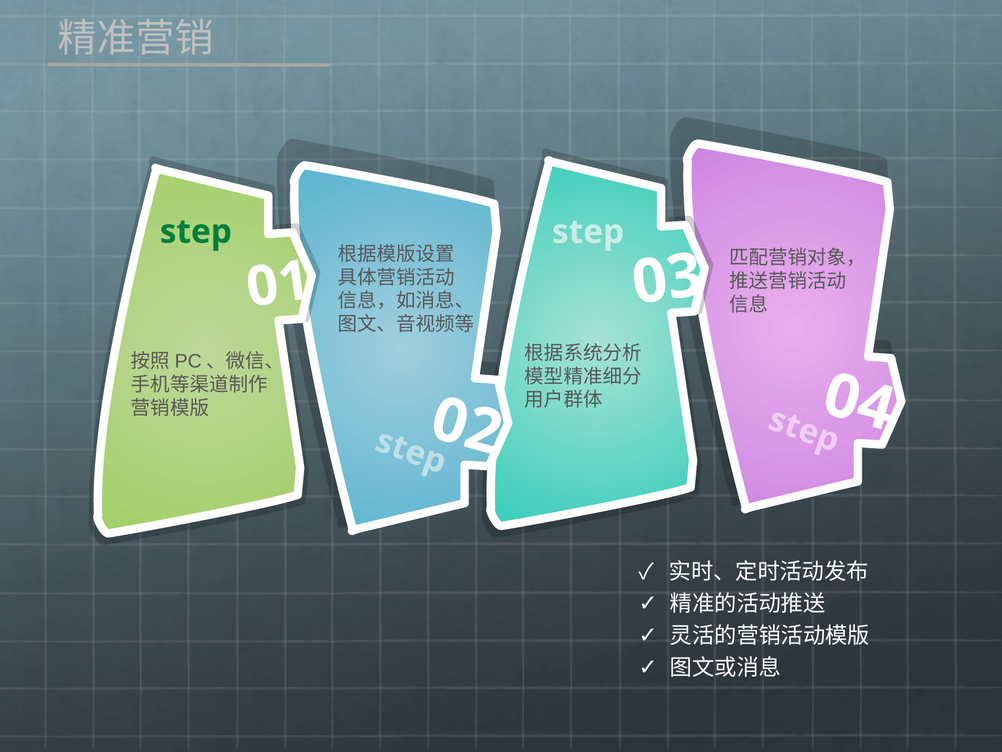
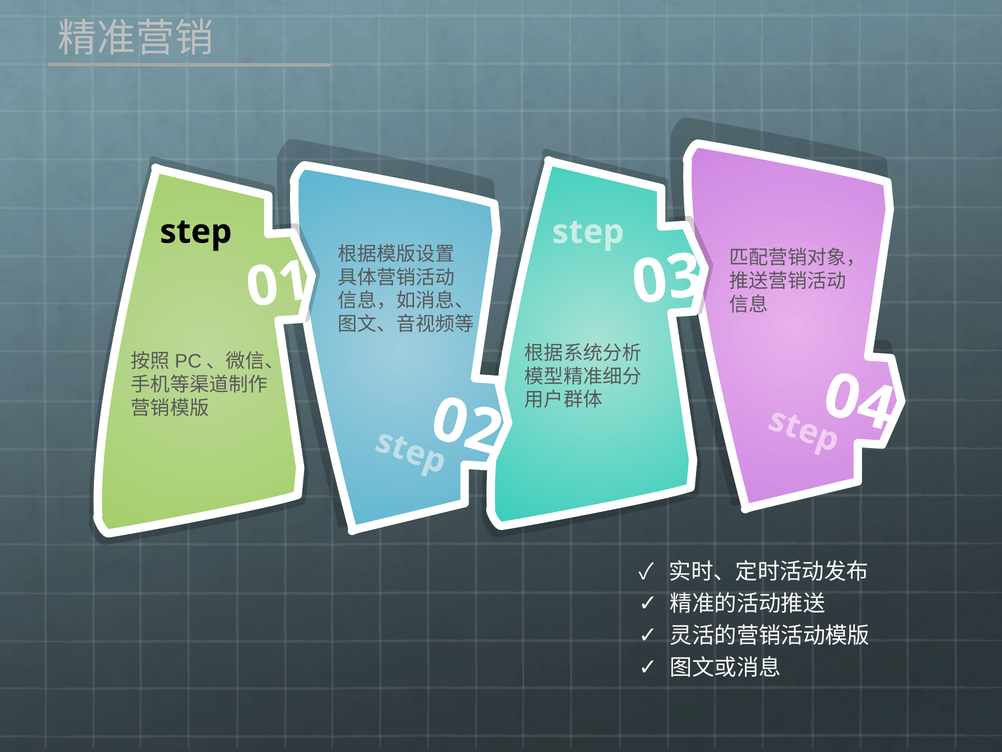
step at (196, 232) colour: green -> black
